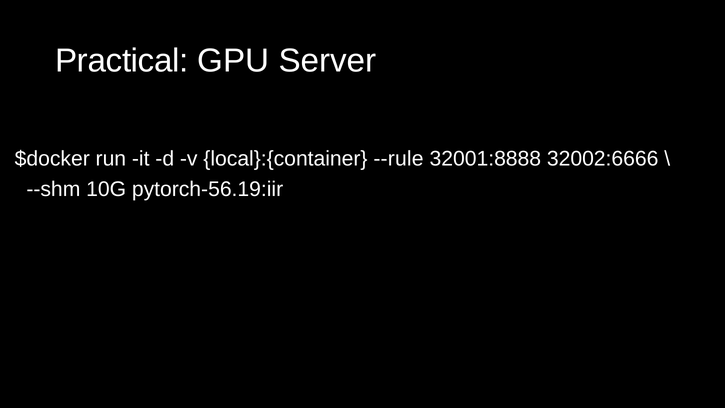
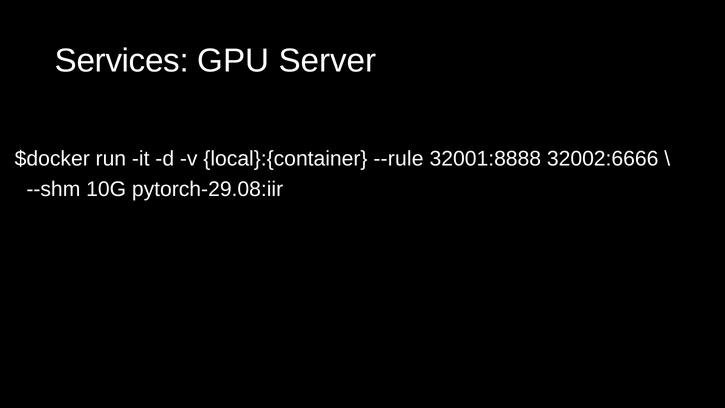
Practical: Practical -> Services
pytorch-56.19:iir: pytorch-56.19:iir -> pytorch-29.08:iir
